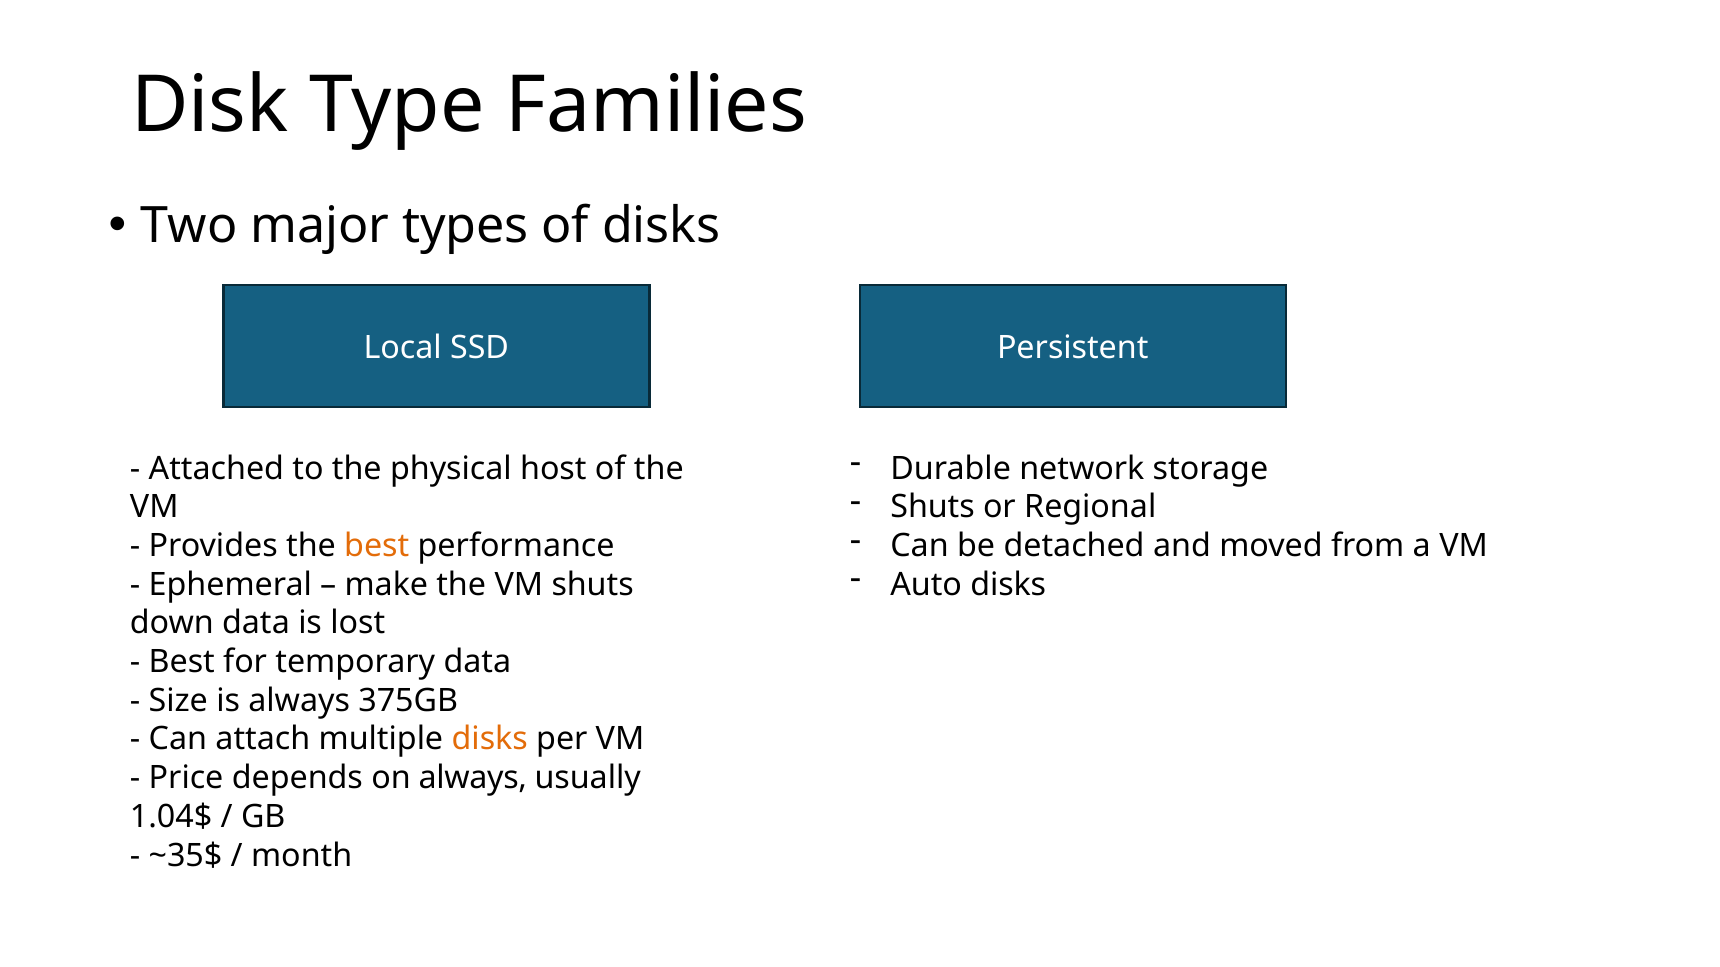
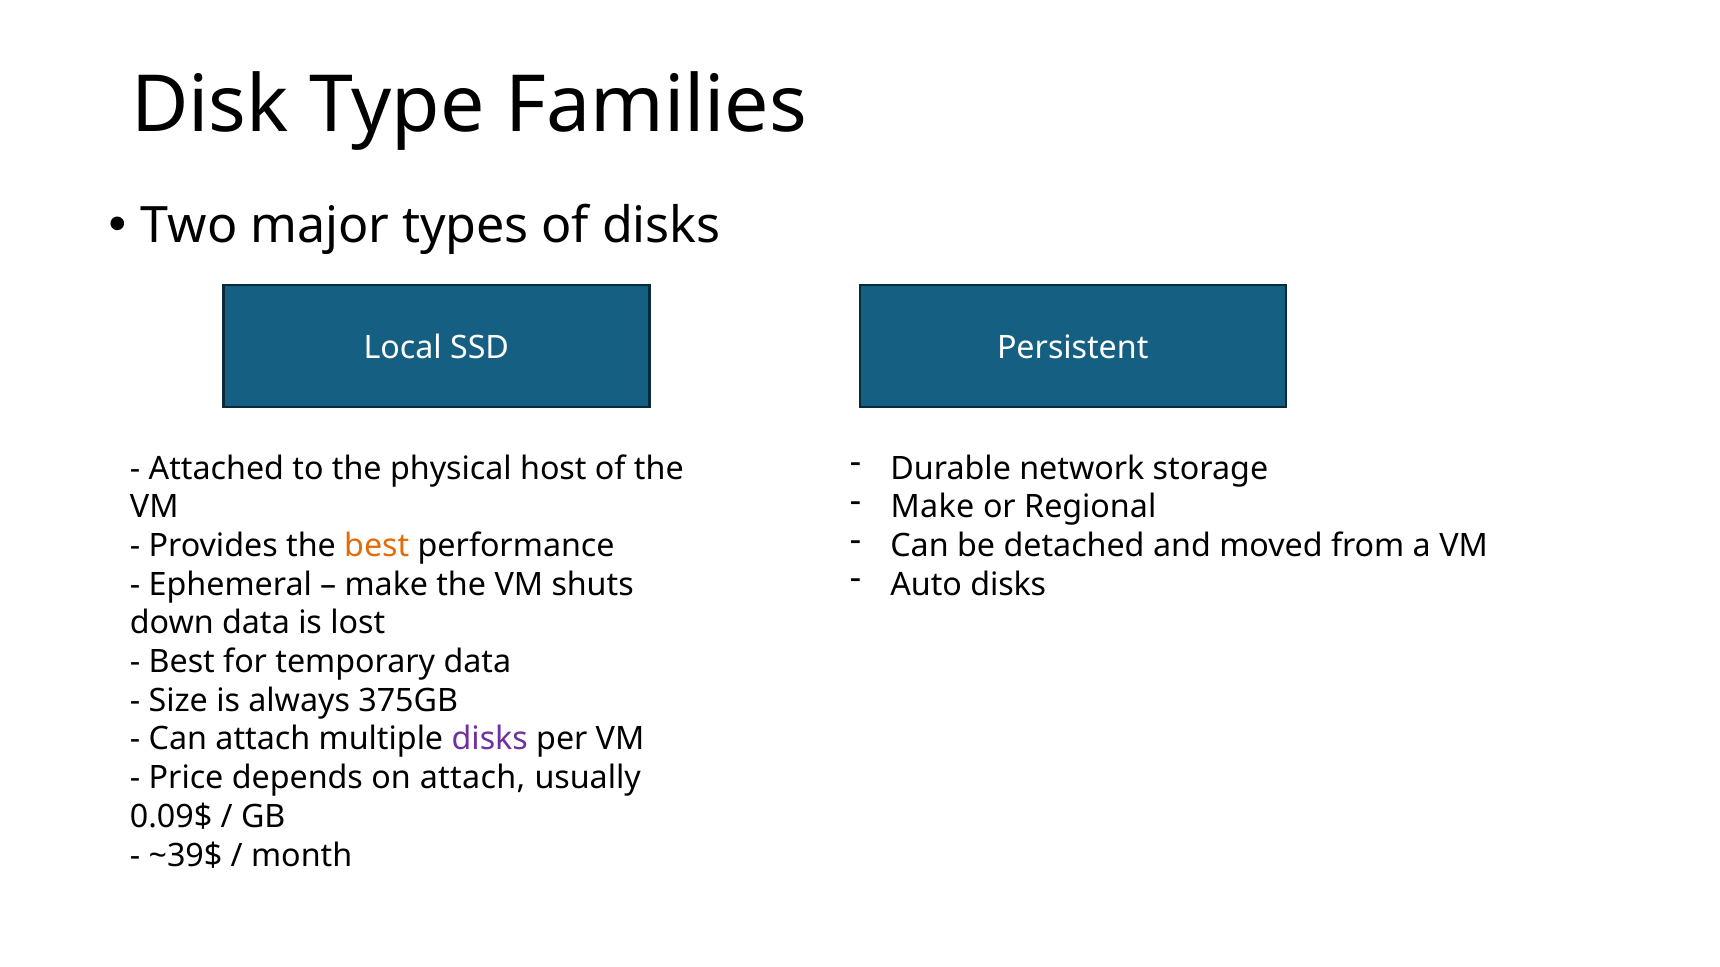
Shuts at (933, 508): Shuts -> Make
disks at (490, 740) colour: orange -> purple
on always: always -> attach
1.04$: 1.04$ -> 0.09$
~35$: ~35$ -> ~39$
